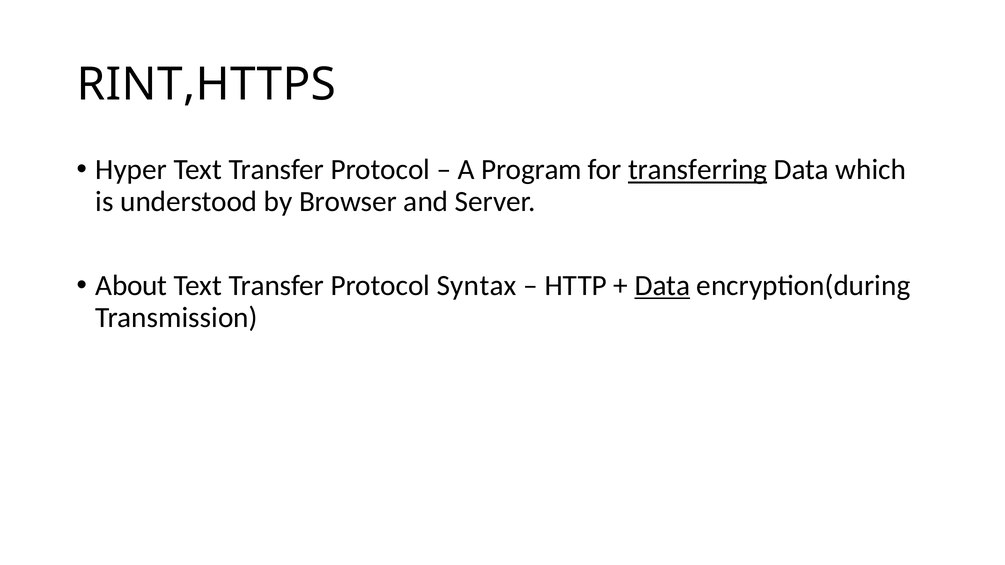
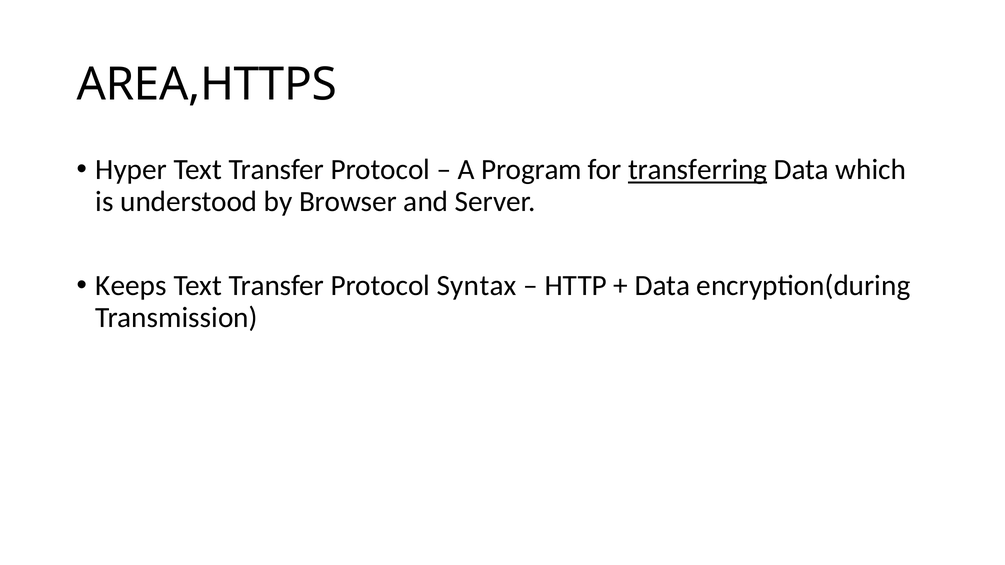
RINT,HTTPS: RINT,HTTPS -> AREA,HTTPS
About: About -> Keeps
Data at (662, 286) underline: present -> none
